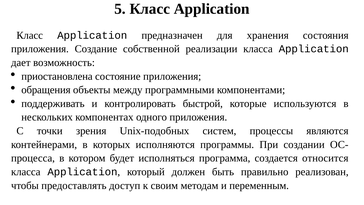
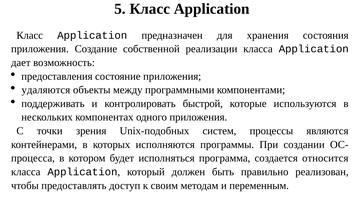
приостановлена: приостановлена -> предоставления
обращения: обращения -> удаляются
